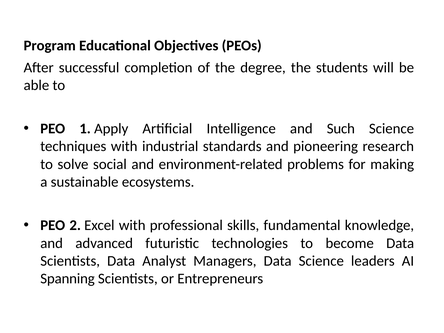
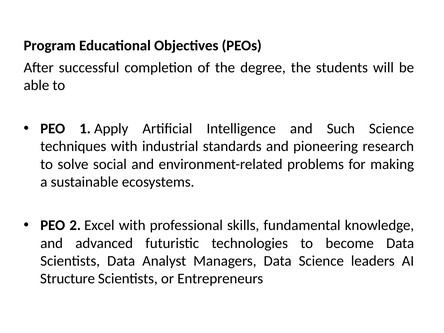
Spanning: Spanning -> Structure
